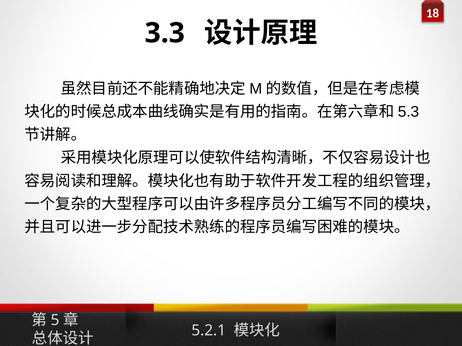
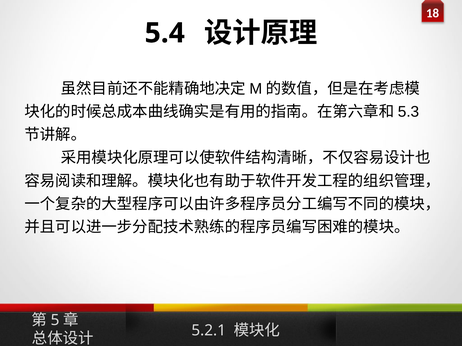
3.3: 3.3 -> 5.4
